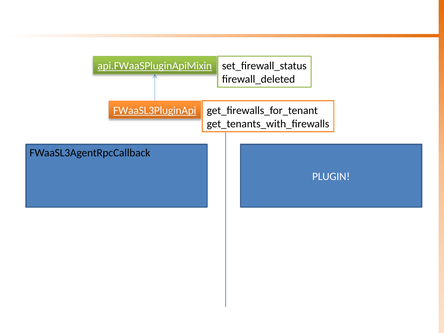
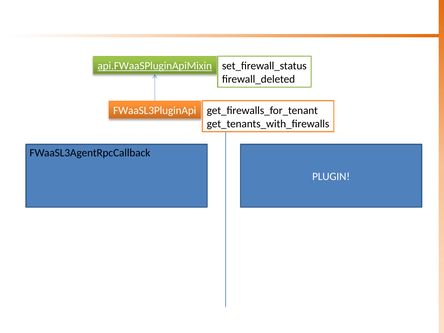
FWaaSL3PluginApi underline: present -> none
